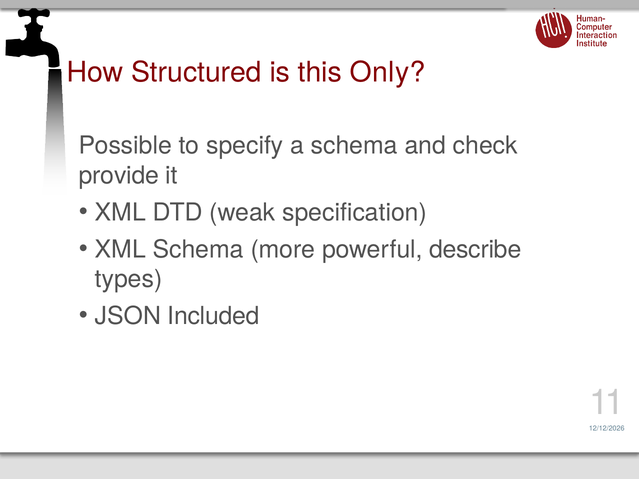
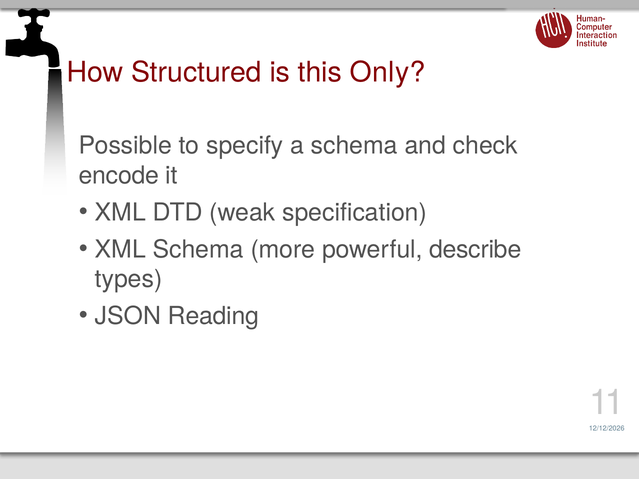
provide: provide -> encode
Included: Included -> Reading
